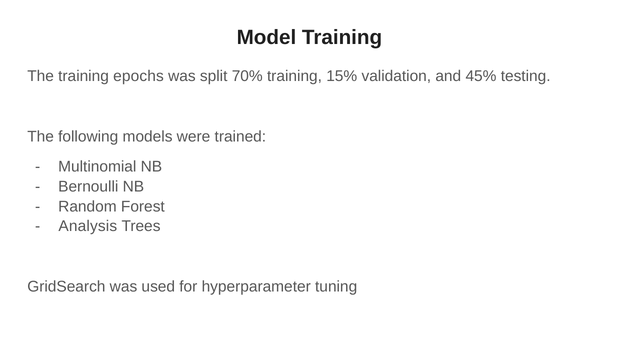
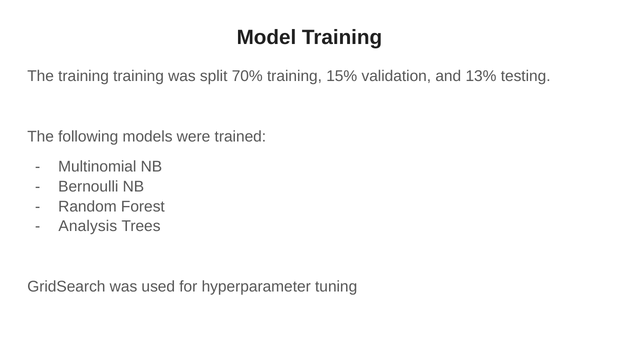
training epochs: epochs -> training
45%: 45% -> 13%
